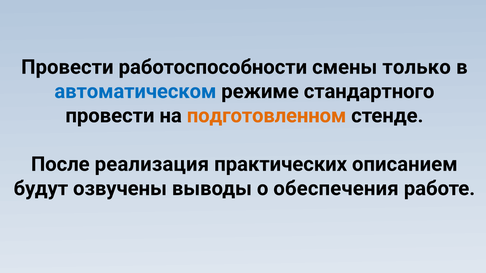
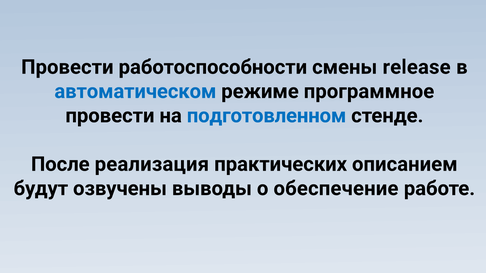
только: только -> release
стандартного: стандартного -> программное
подготовленном colour: orange -> blue
обеспечения: обеспечения -> обеспечение
